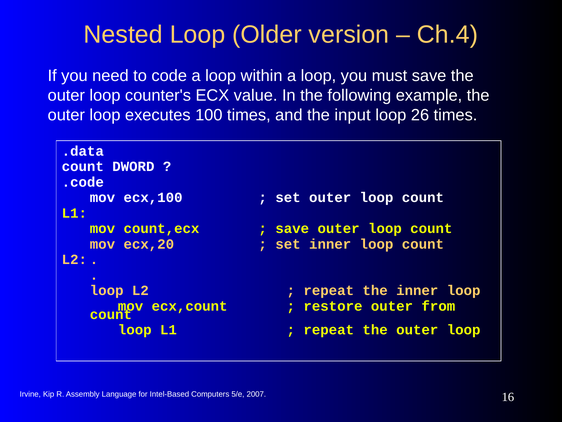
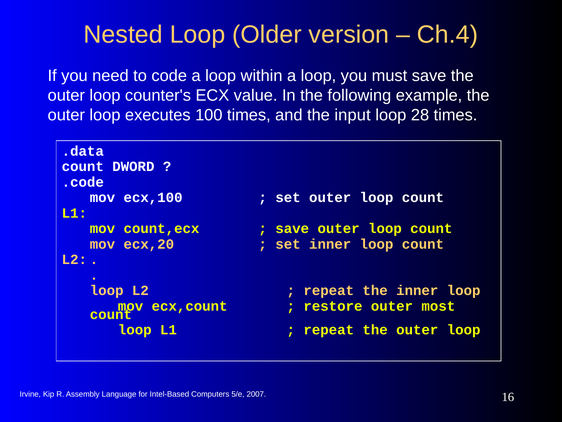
26: 26 -> 28
from: from -> most
